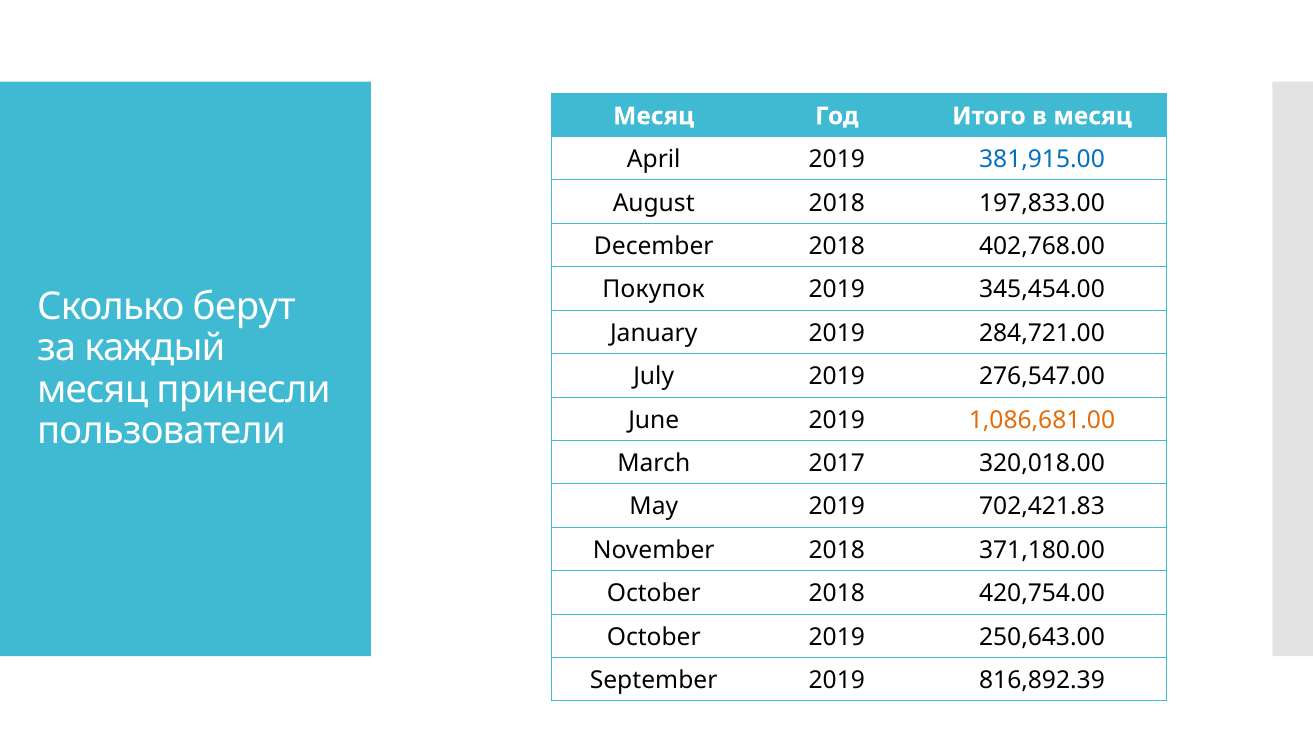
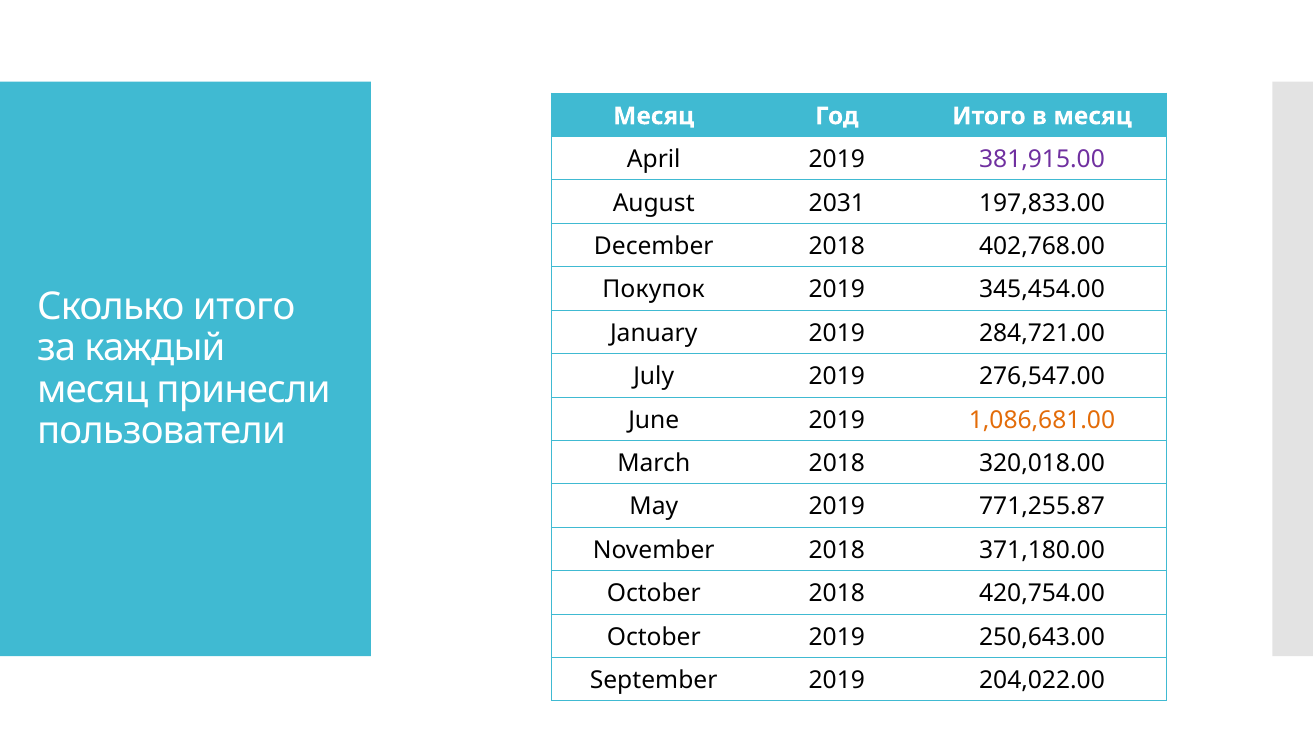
381,915.00 colour: blue -> purple
August 2018: 2018 -> 2031
Сколько берут: берут -> итого
March 2017: 2017 -> 2018
702,421.83: 702,421.83 -> 771,255.87
816,892.39: 816,892.39 -> 204,022.00
